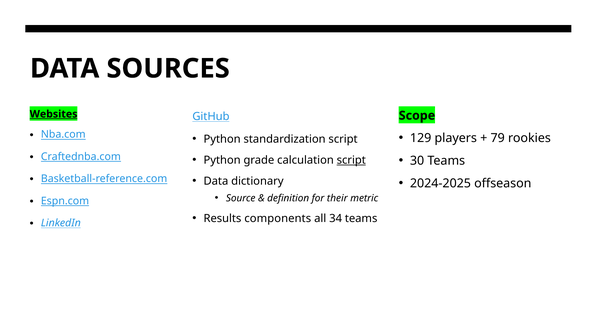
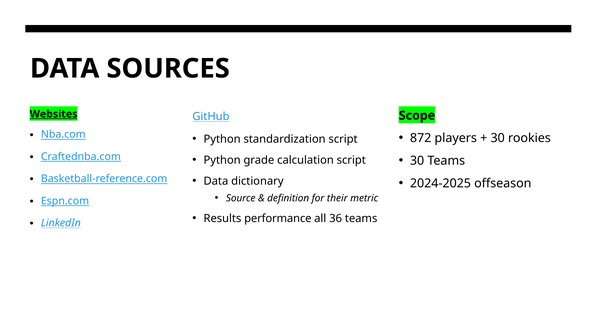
129: 129 -> 872
79 at (498, 138): 79 -> 30
script at (351, 160) underline: present -> none
components: components -> performance
34: 34 -> 36
